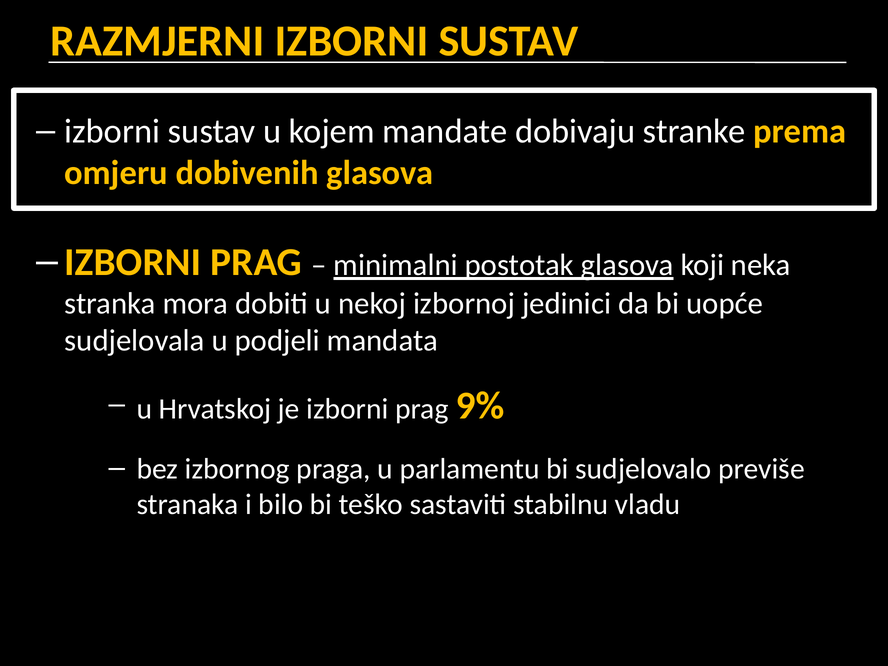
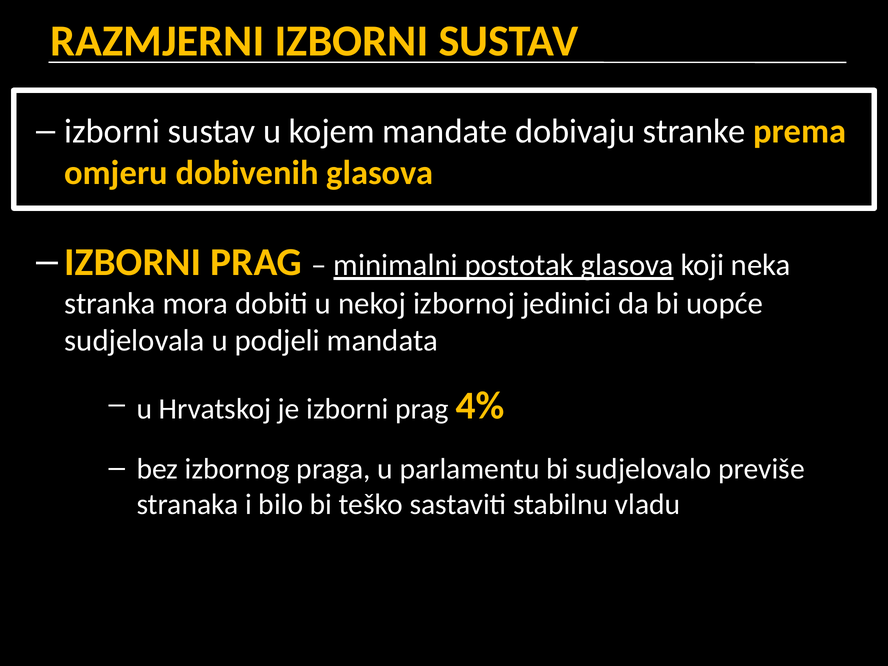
9%: 9% -> 4%
